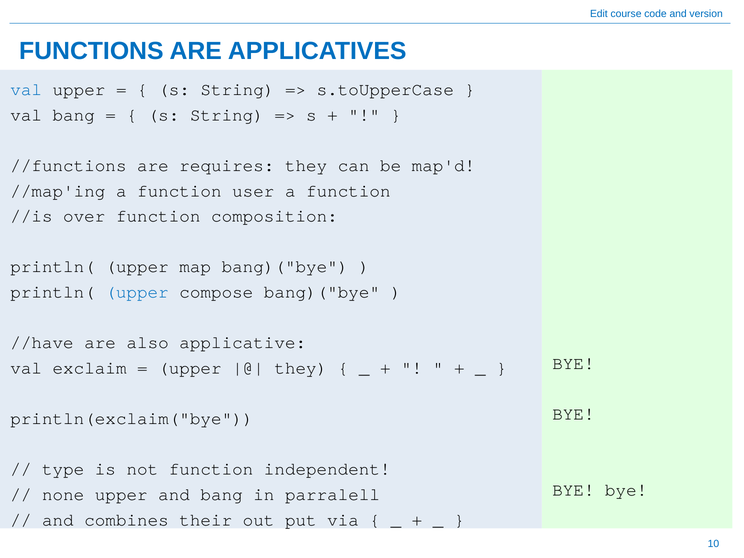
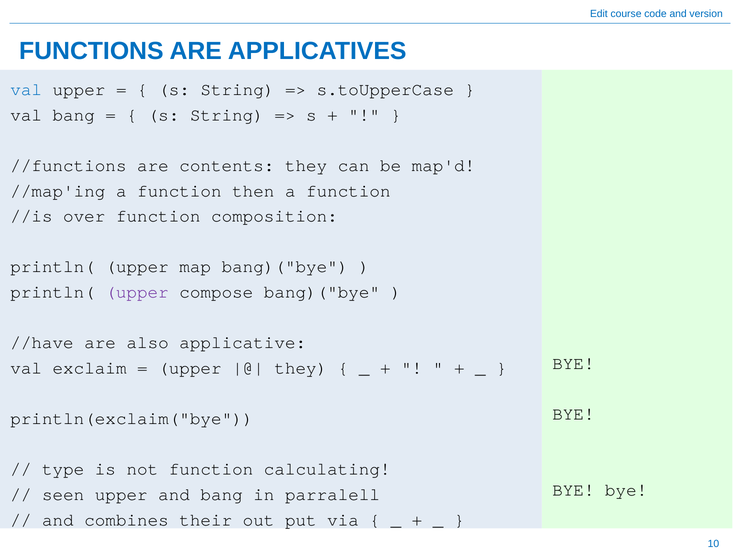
requires: requires -> contents
user: user -> then
upper at (137, 292) colour: blue -> purple
independent: independent -> calculating
none: none -> seen
